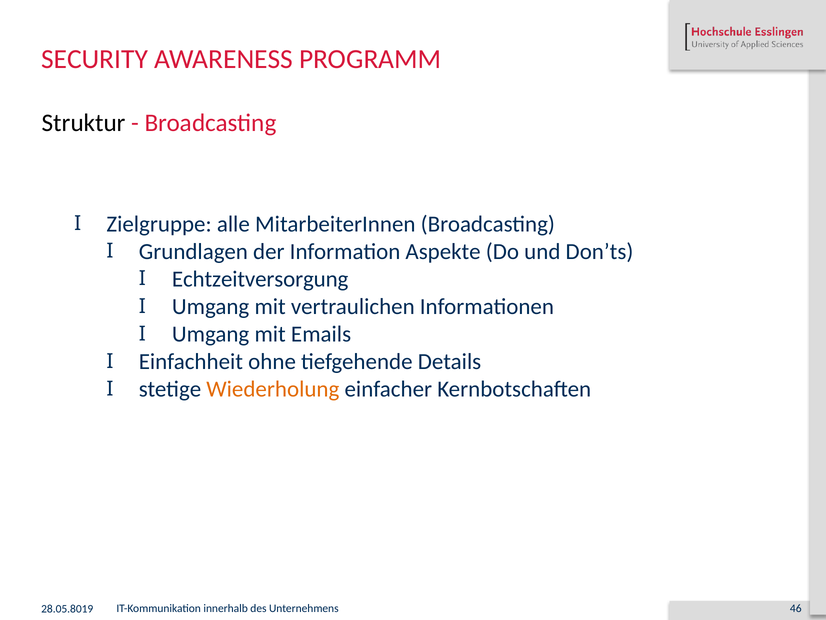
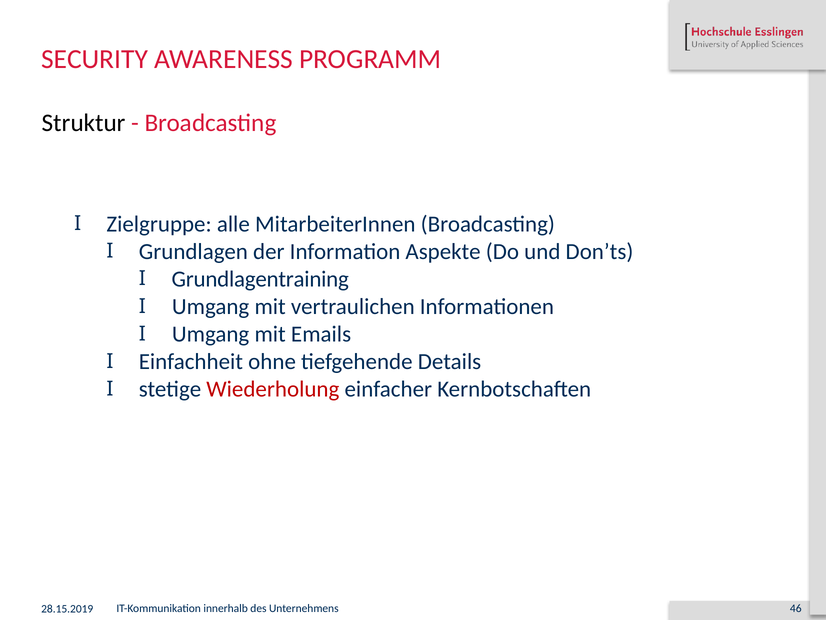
Echtzeitversorgung: Echtzeitversorgung -> Grundlagentraining
Wiederholung colour: orange -> red
28.05.8019: 28.05.8019 -> 28.15.2019
